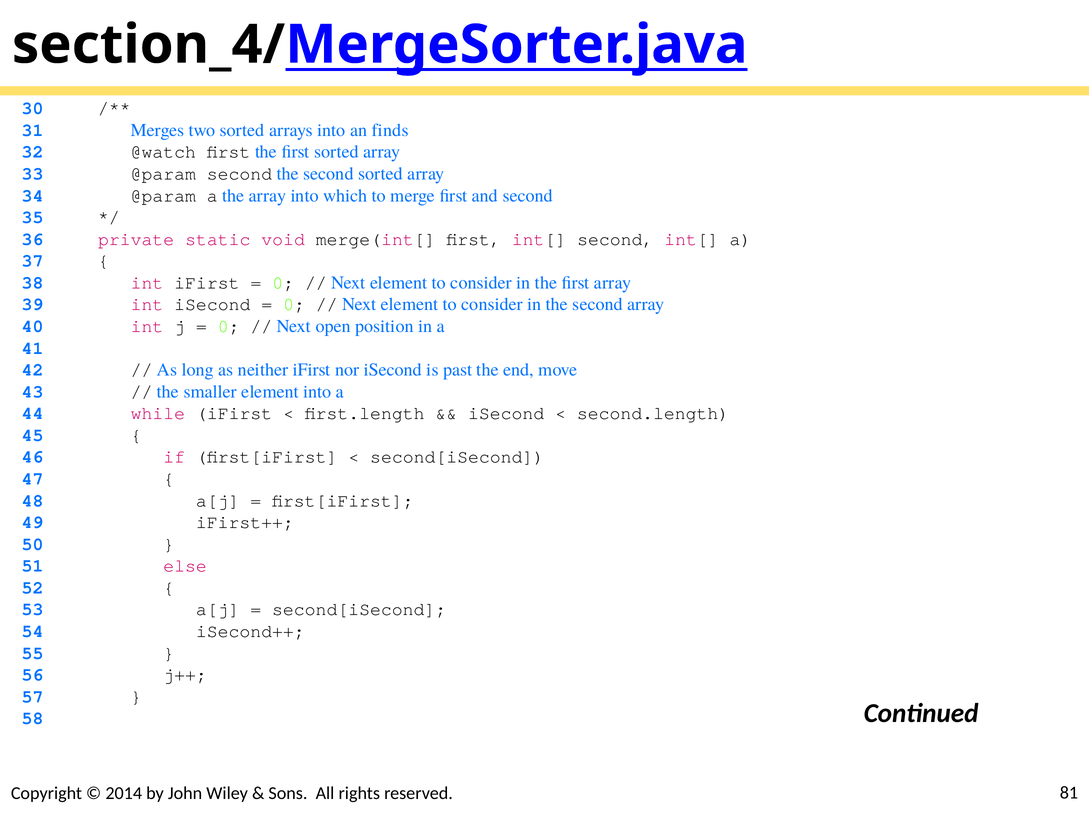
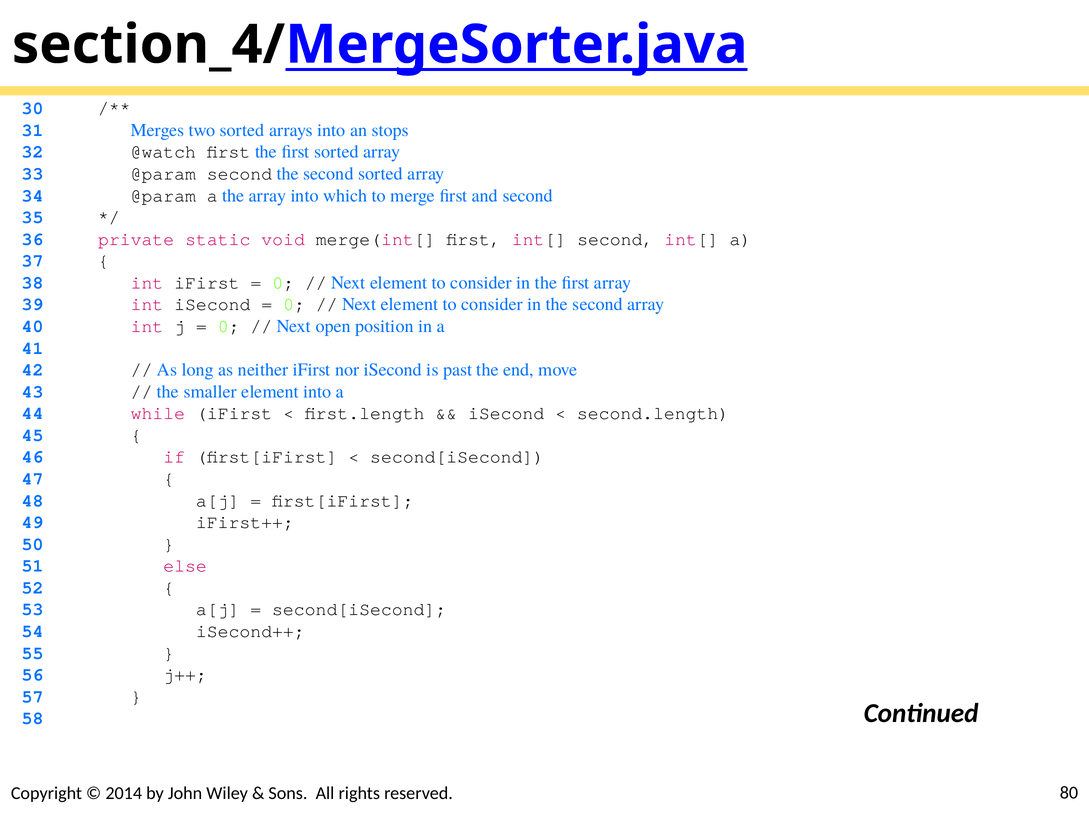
finds: finds -> stops
81: 81 -> 80
